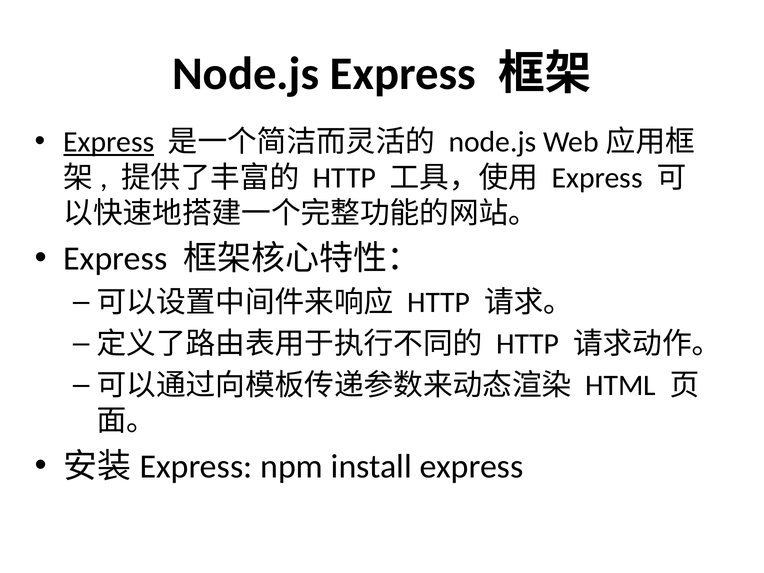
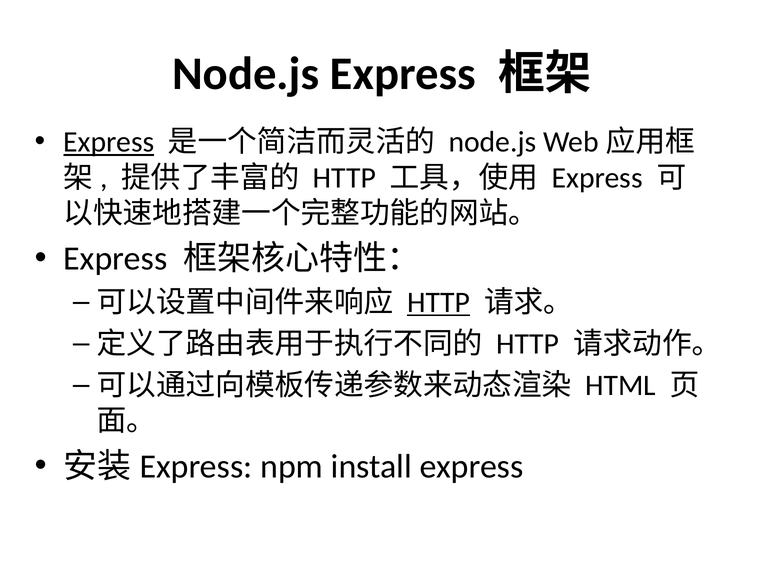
HTTP at (439, 302) underline: none -> present
